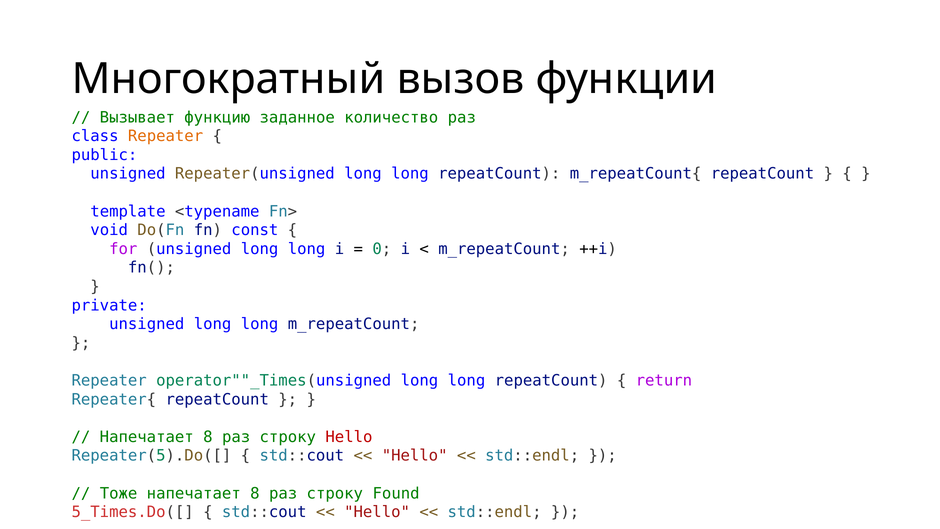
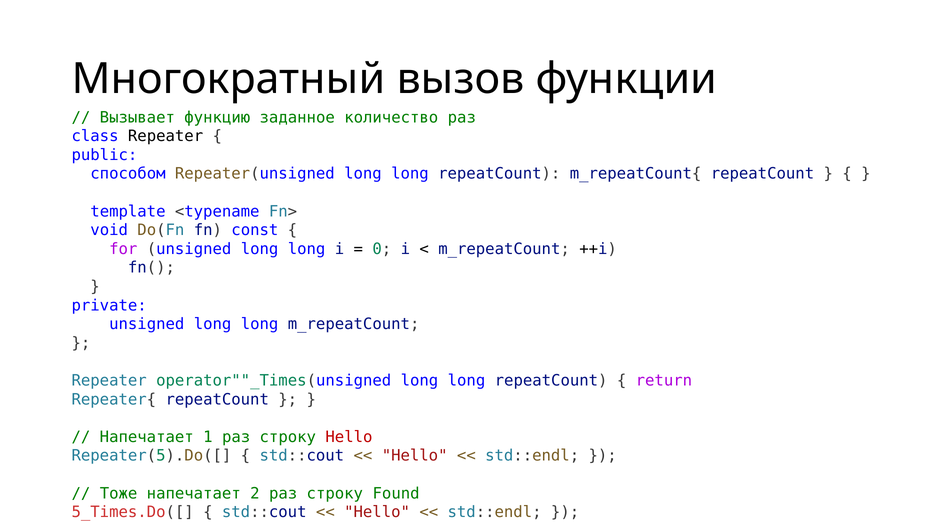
Repeater at (166, 136) colour: orange -> black
unsigned at (128, 174): unsigned -> способом
8 at (208, 437): 8 -> 1
Тоже напечатает 8: 8 -> 2
